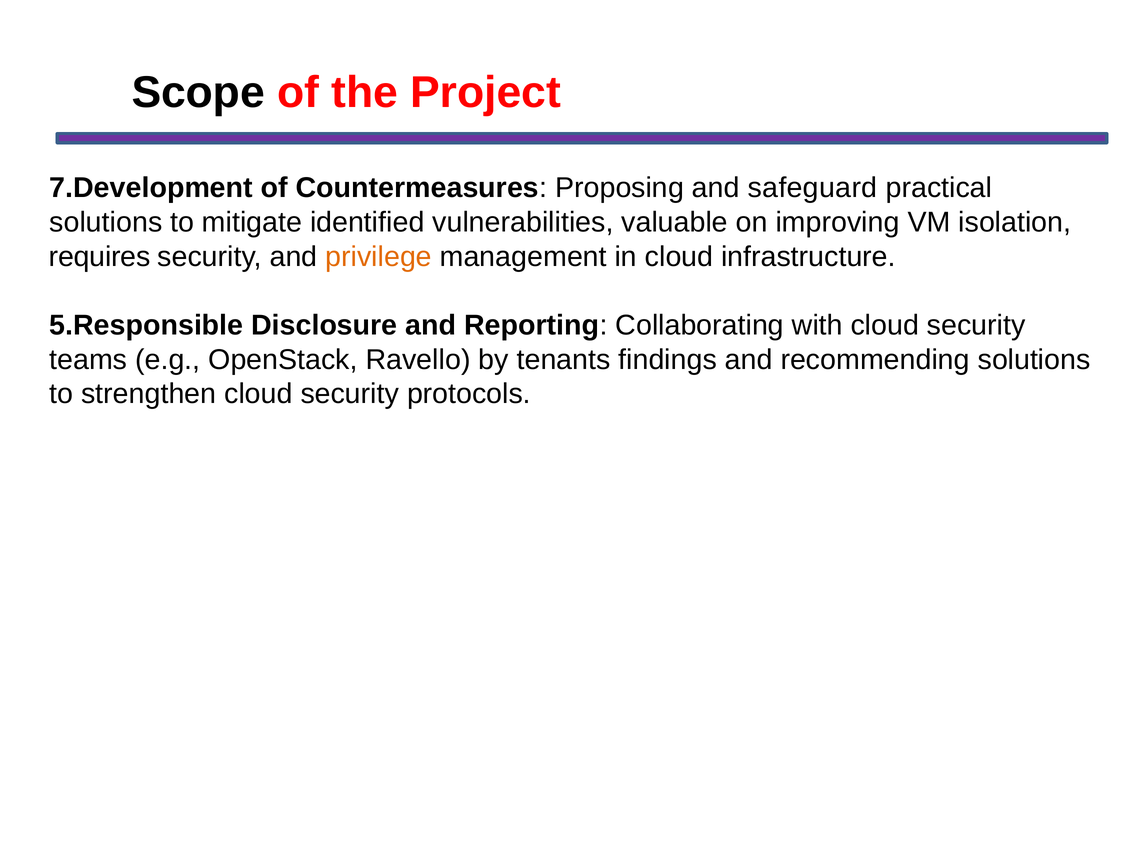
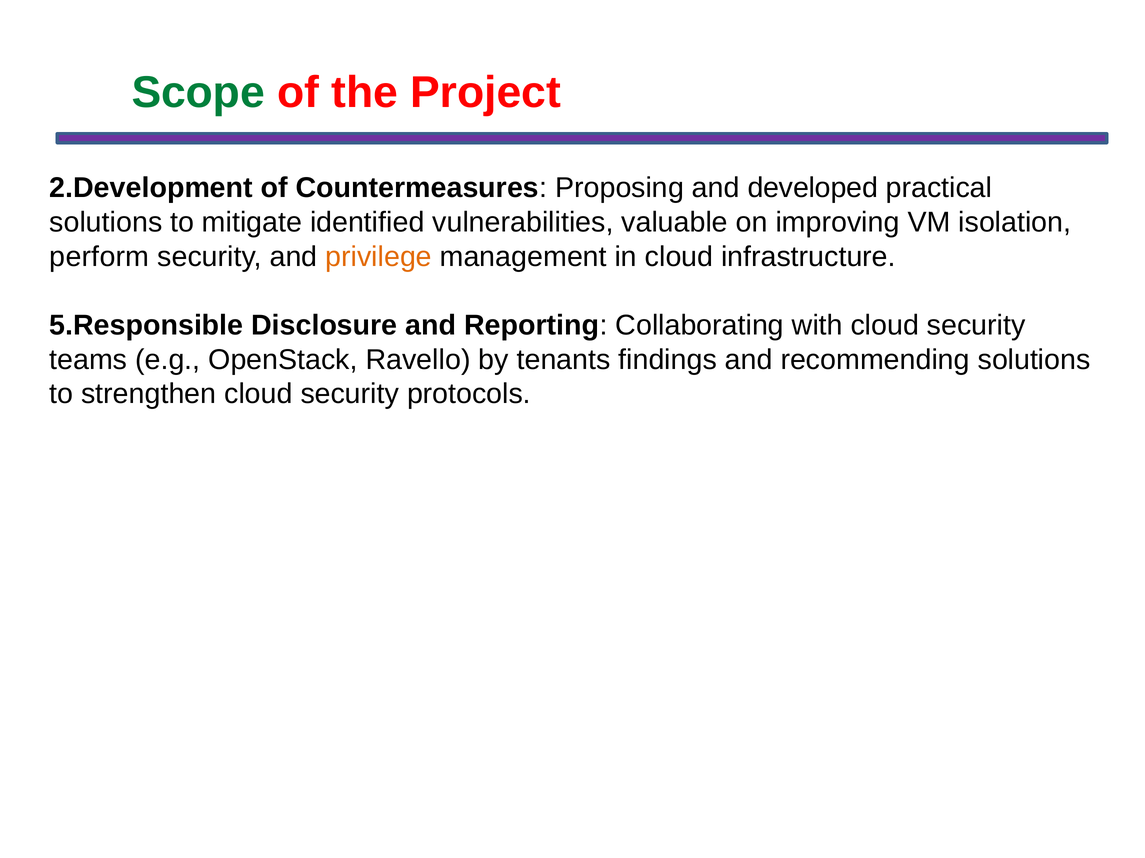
Scope colour: black -> green
7.Development: 7.Development -> 2.Development
safeguard: safeguard -> developed
requires: requires -> perform
